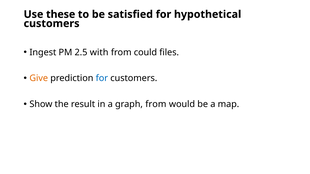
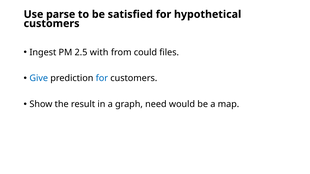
these: these -> parse
Give colour: orange -> blue
graph from: from -> need
